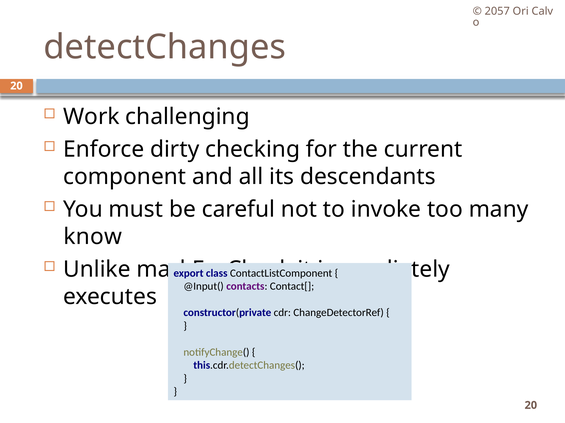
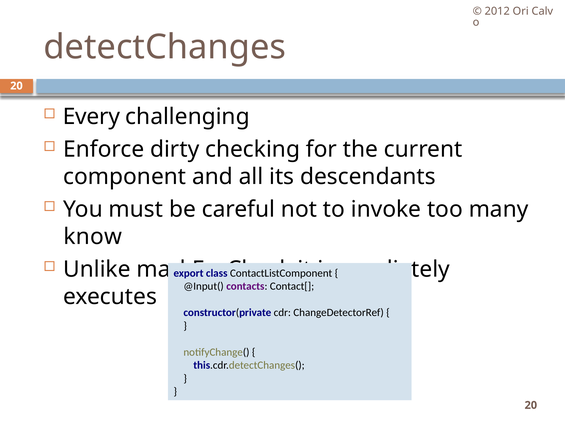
2057: 2057 -> 2012
Work: Work -> Every
